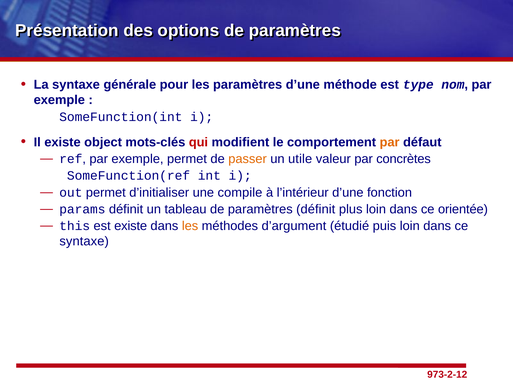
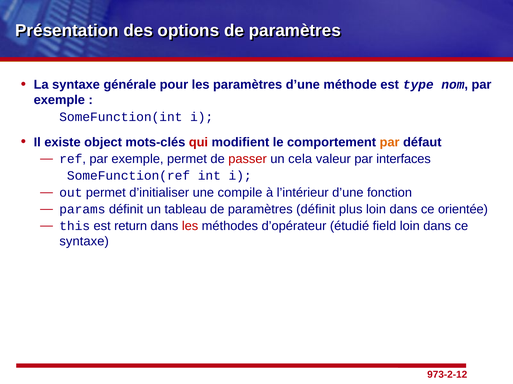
passer colour: orange -> red
utile: utile -> cela
concrètes: concrètes -> interfaces
est existe: existe -> return
les at (190, 227) colour: orange -> red
d’argument: d’argument -> d’opérateur
puis: puis -> field
